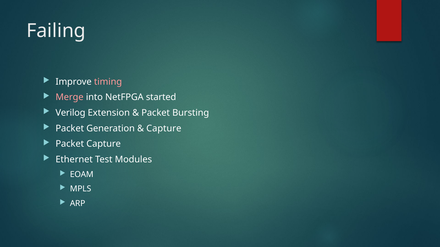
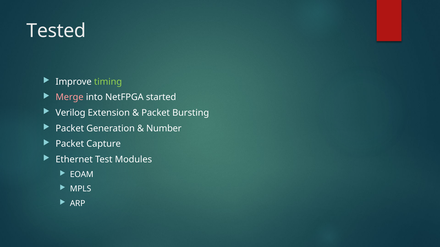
Failing: Failing -> Tested
timing colour: pink -> light green
Capture at (164, 129): Capture -> Number
